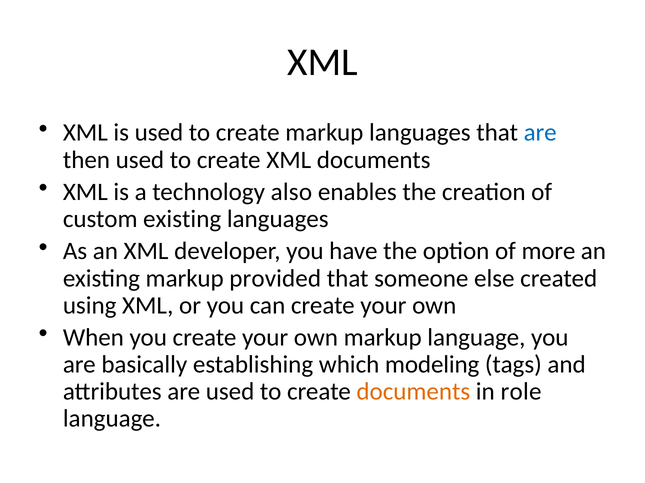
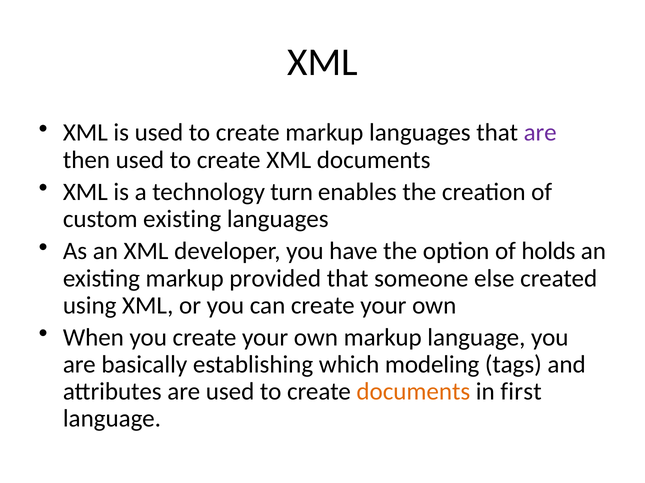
are at (540, 133) colour: blue -> purple
also: also -> turn
more: more -> holds
role: role -> first
